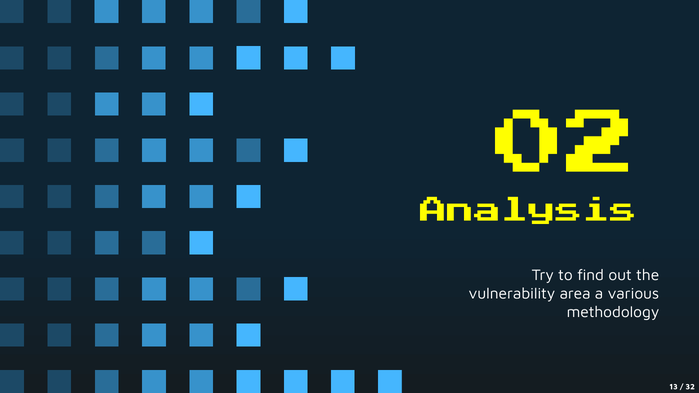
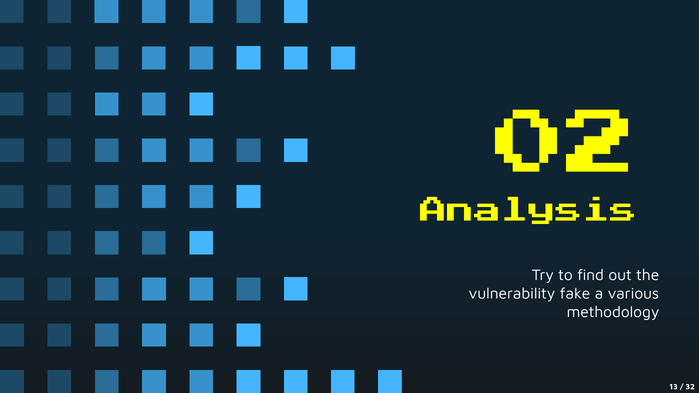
area: area -> fake
